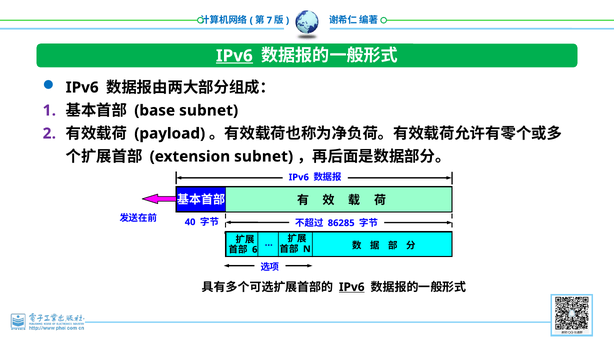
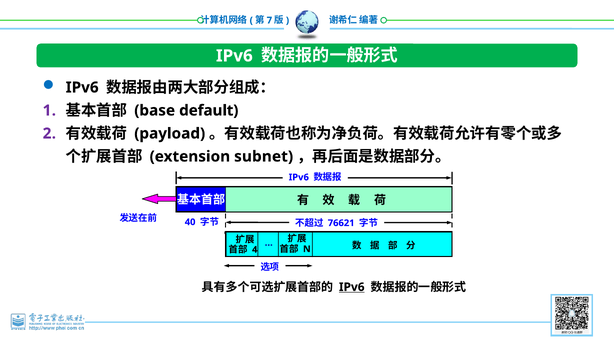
IPv6 at (234, 56) underline: present -> none
base subnet: subnet -> default
86285: 86285 -> 76621
6: 6 -> 4
